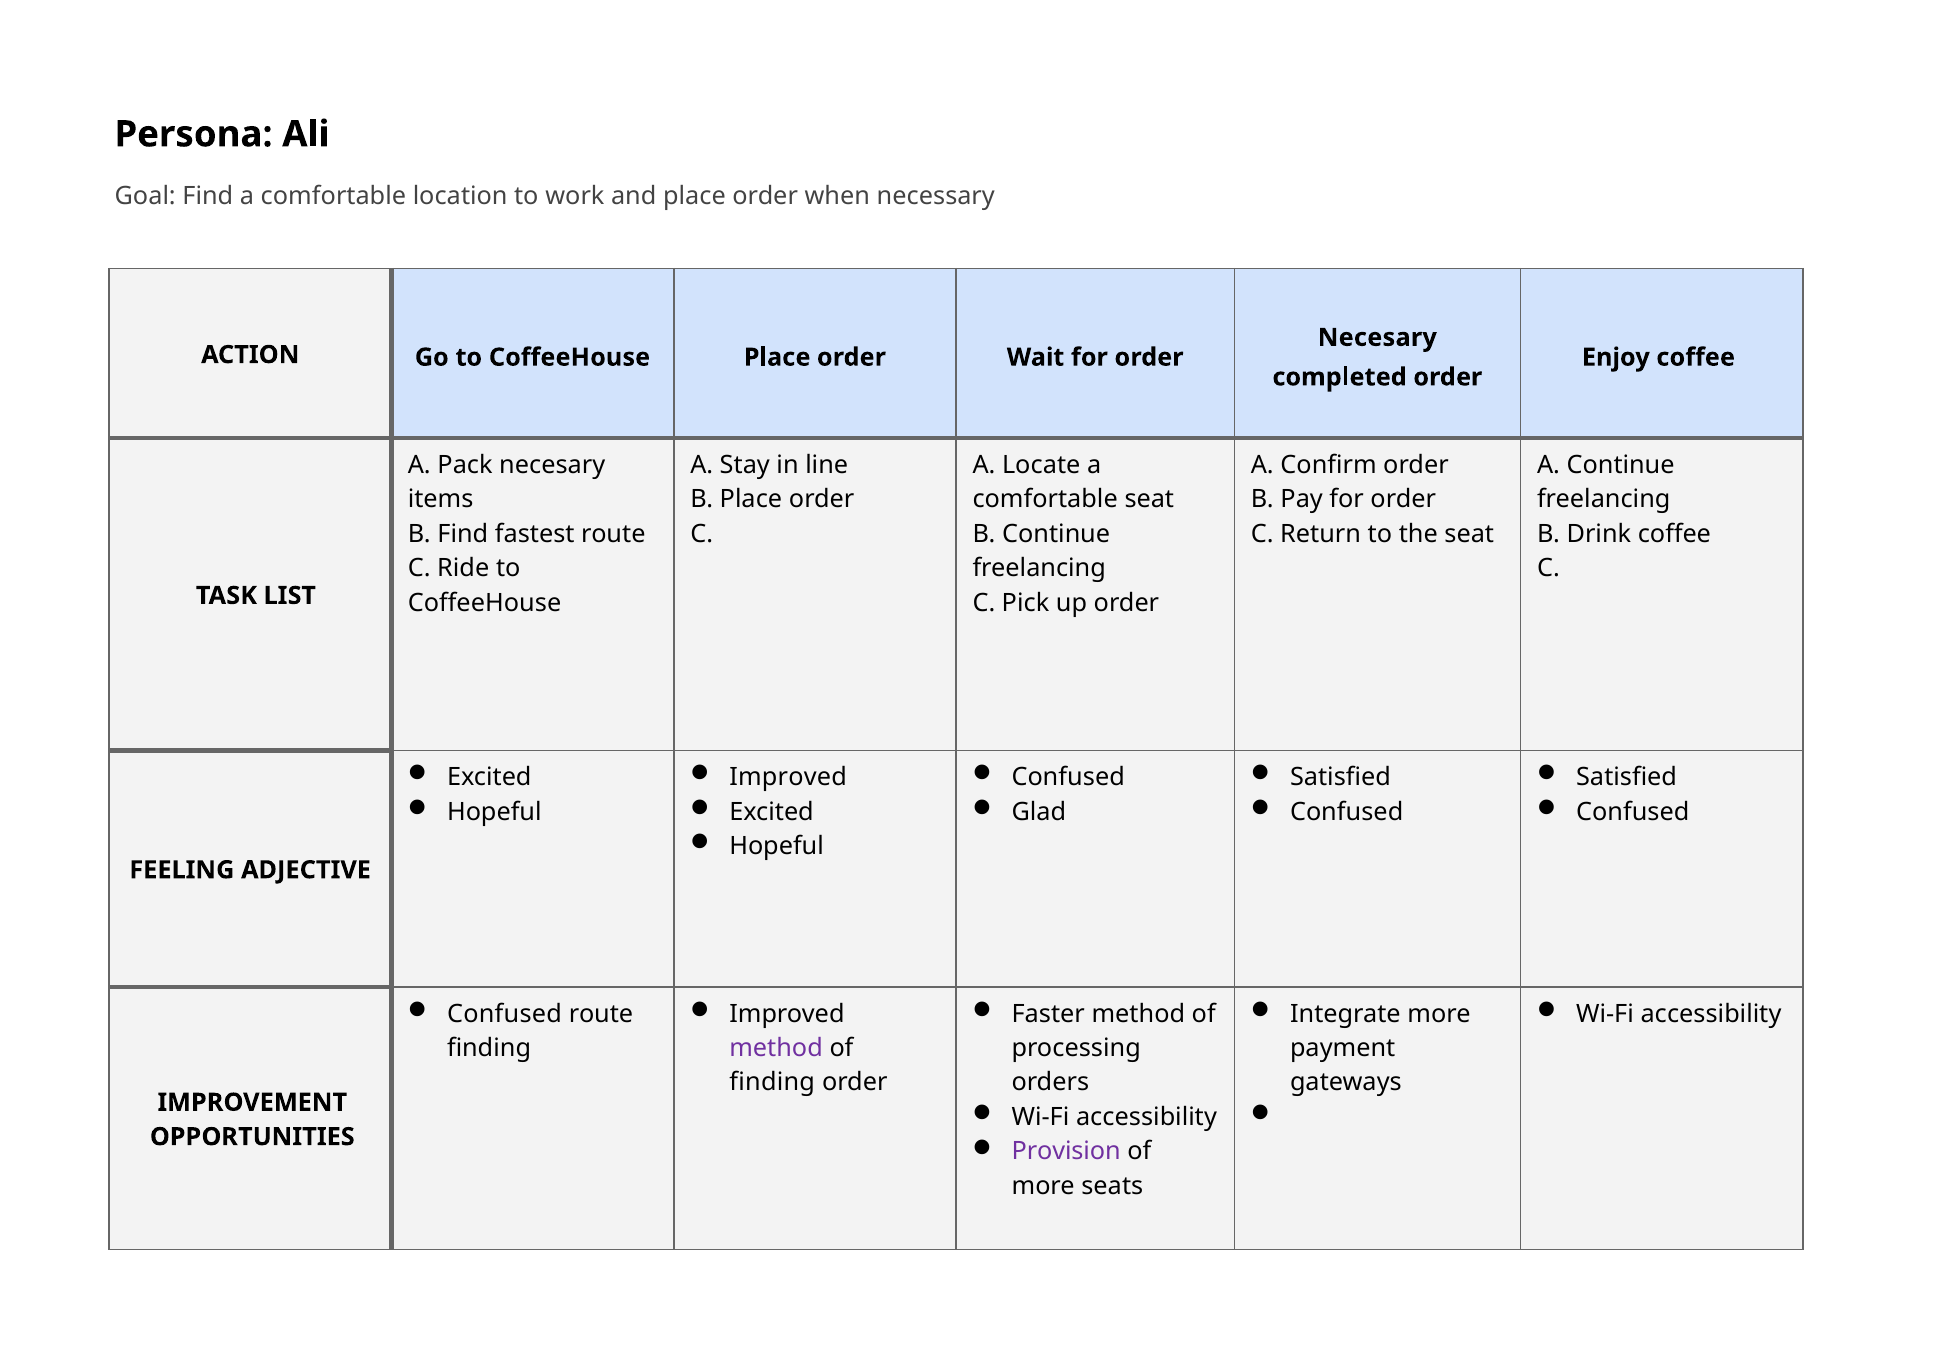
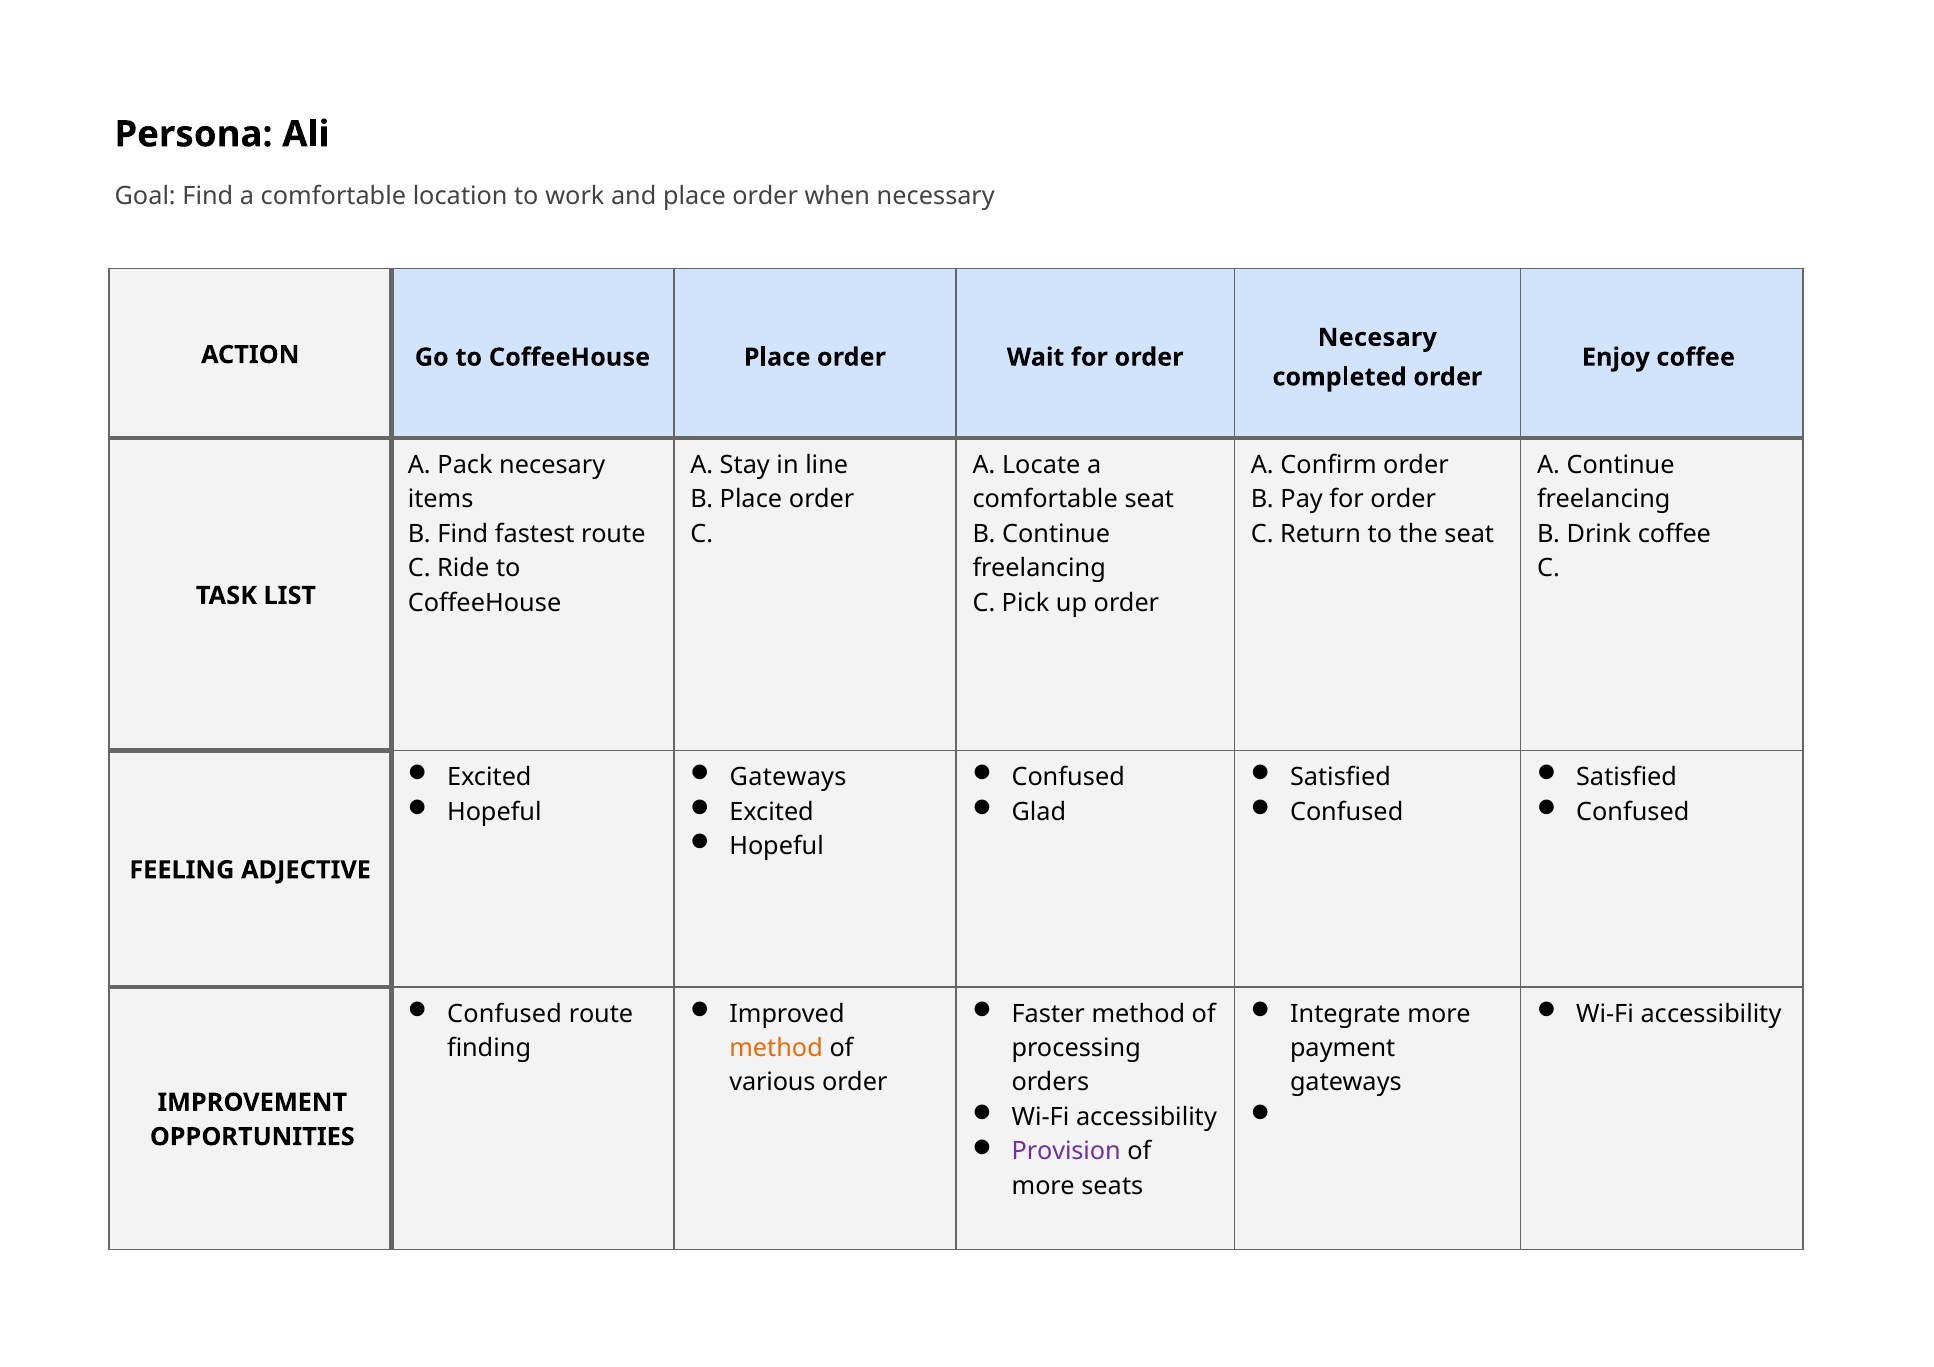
Improved at (788, 778): Improved -> Gateways
method at (776, 1048) colour: purple -> orange
finding at (772, 1083): finding -> various
